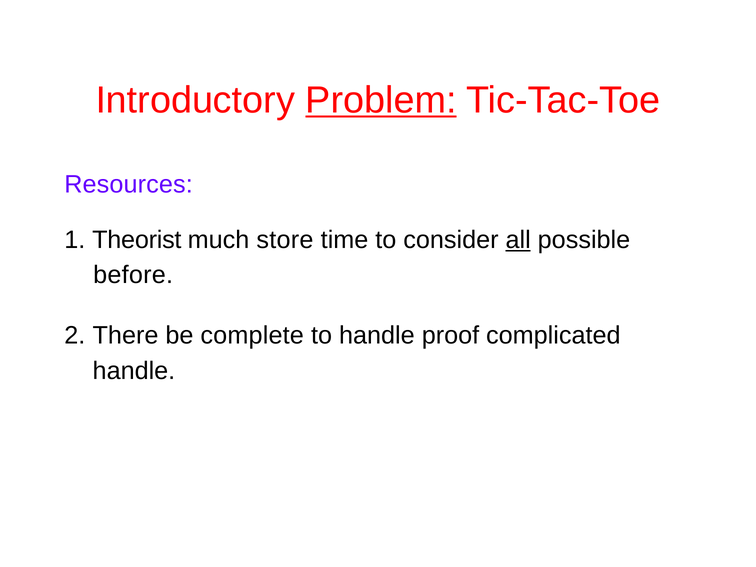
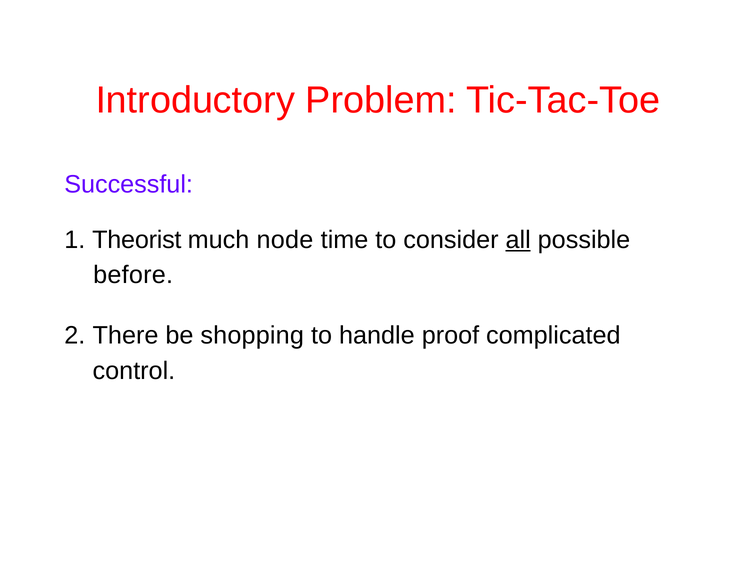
Problem underline: present -> none
Resources: Resources -> Successful
store: store -> node
complete: complete -> shopping
handle at (134, 371): handle -> control
